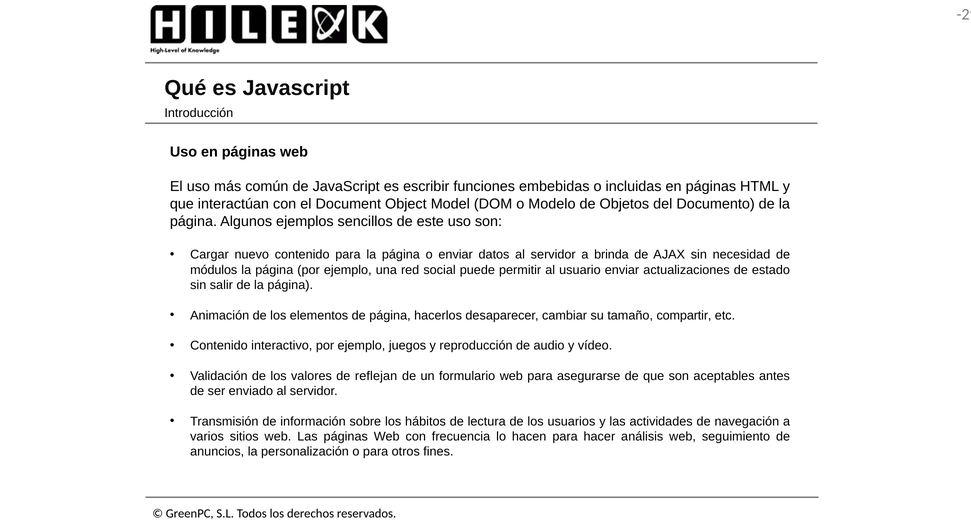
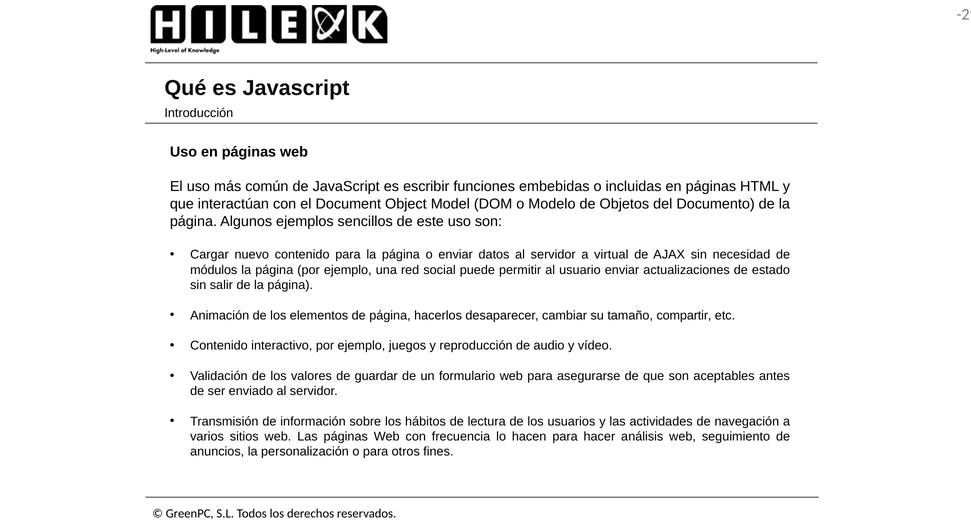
brinda: brinda -> virtual
reflejan: reflejan -> guardar
